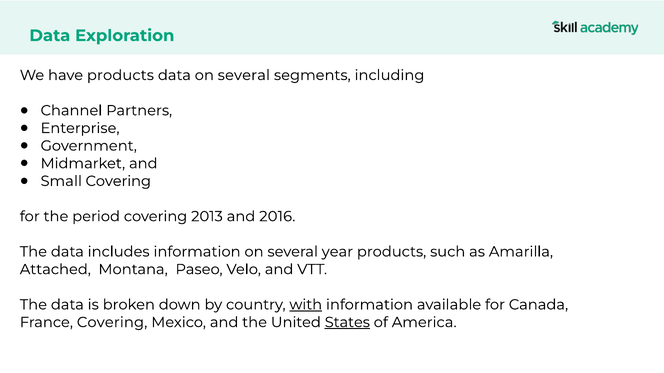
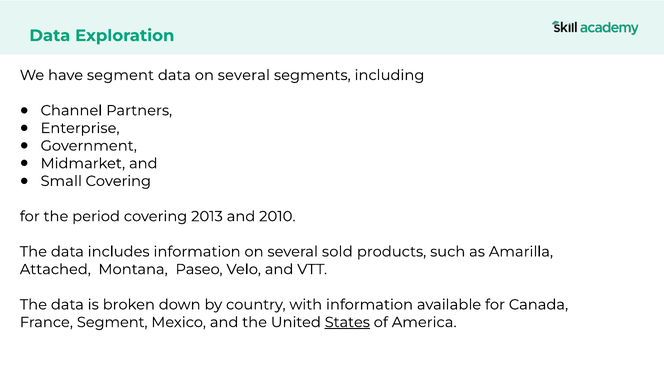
have products: products -> segment
2016: 2016 -> 2010
year: year -> sold
with underline: present -> none
France Covering: Covering -> Segment
